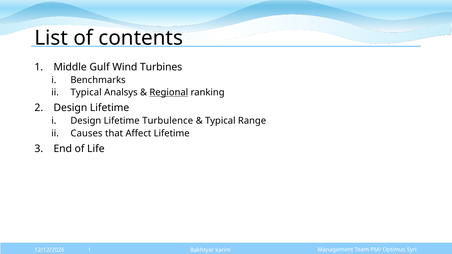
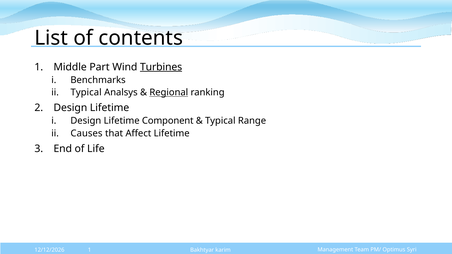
Gulf: Gulf -> Part
Turbines underline: none -> present
Turbulence: Turbulence -> Component
